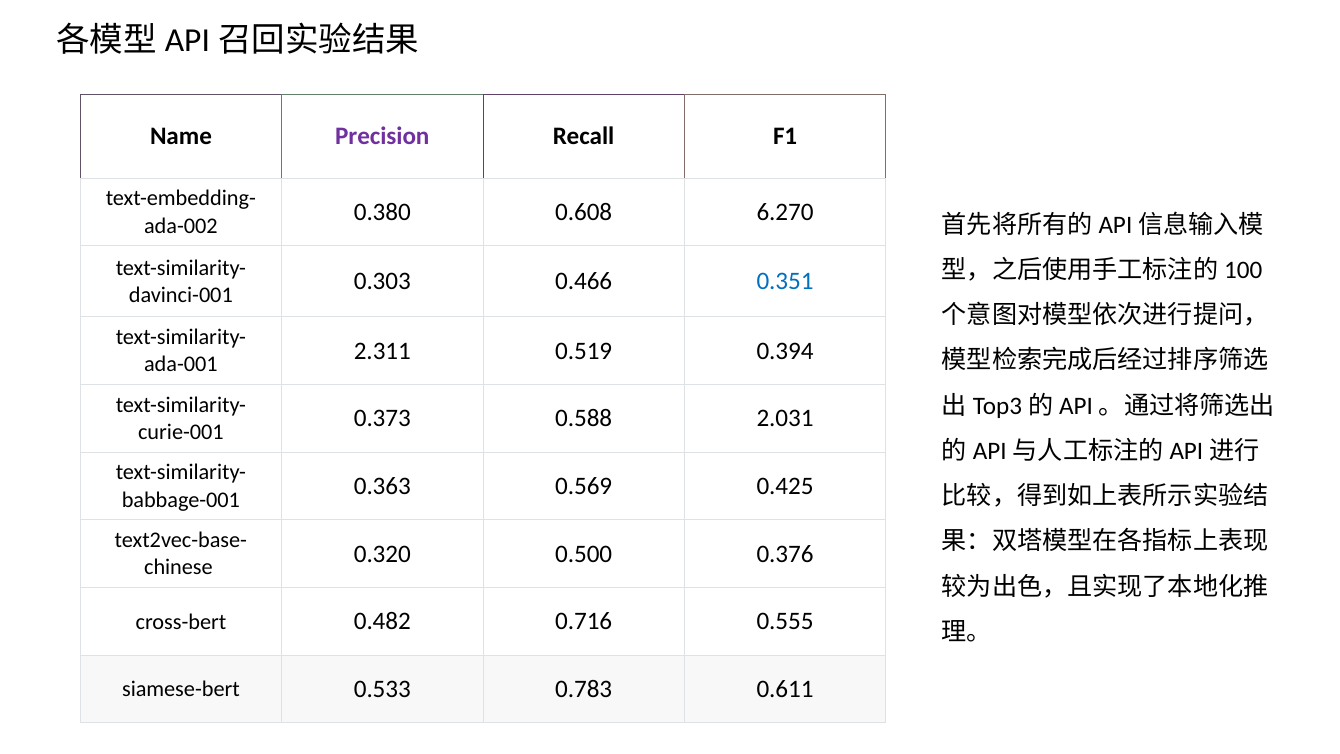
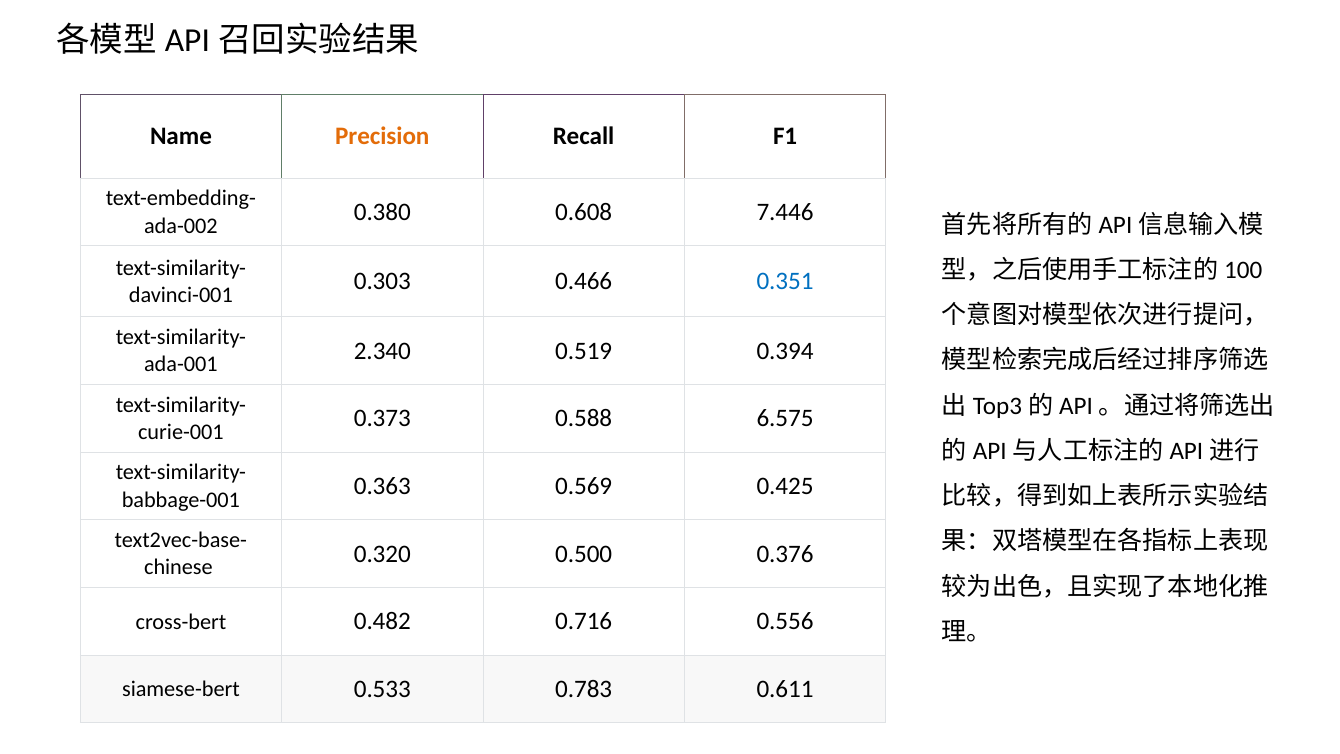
Precision colour: purple -> orange
6.270: 6.270 -> 7.446
2.311: 2.311 -> 2.340
2.031: 2.031 -> 6.575
0.555: 0.555 -> 0.556
